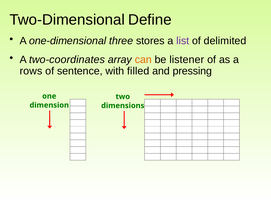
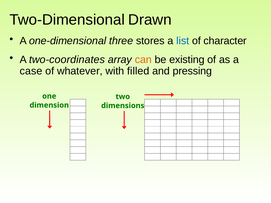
Define: Define -> Drawn
list colour: purple -> blue
delimited: delimited -> character
listener: listener -> existing
rows: rows -> case
sentence: sentence -> whatever
